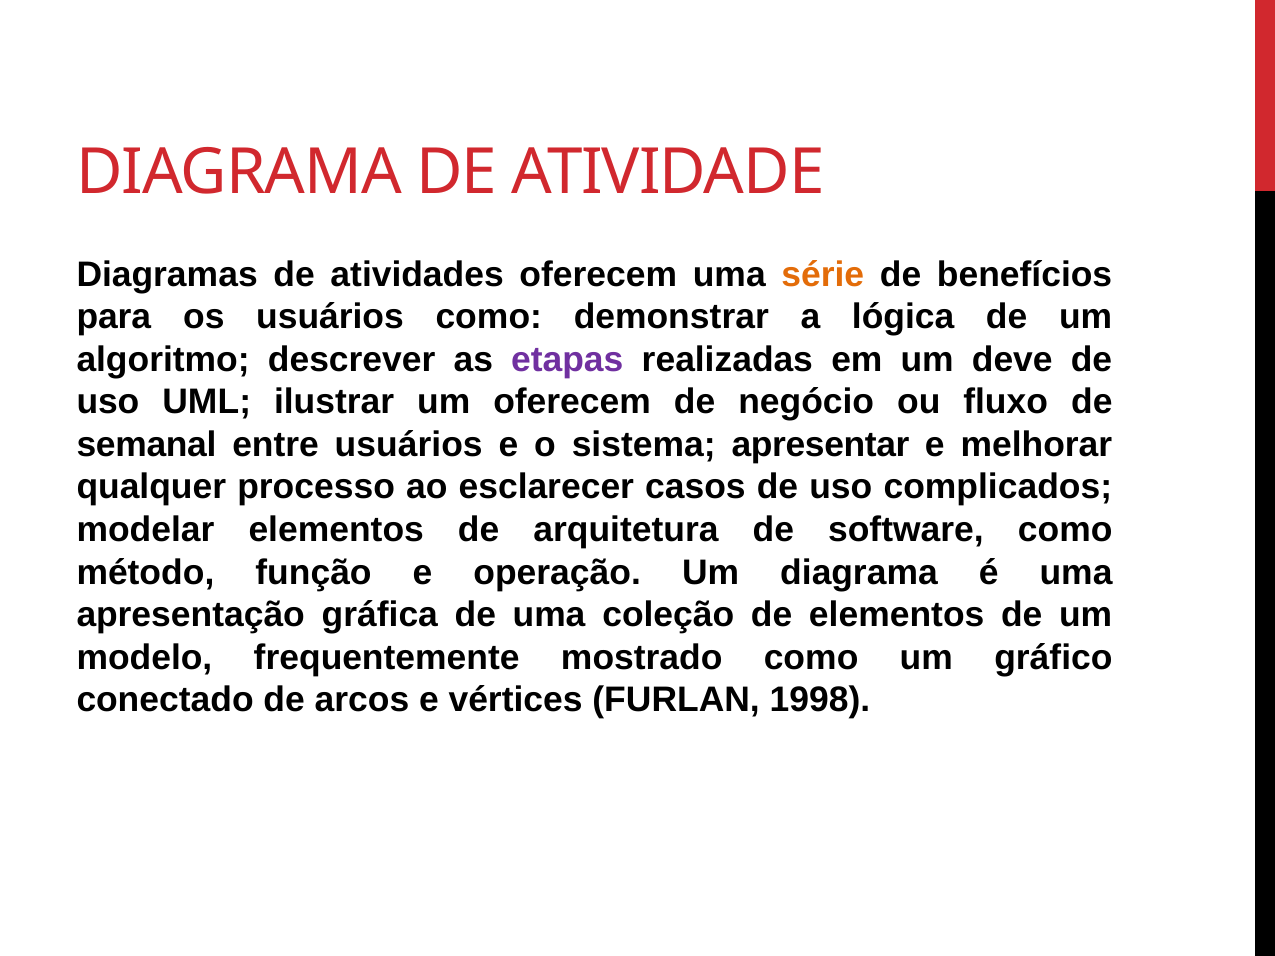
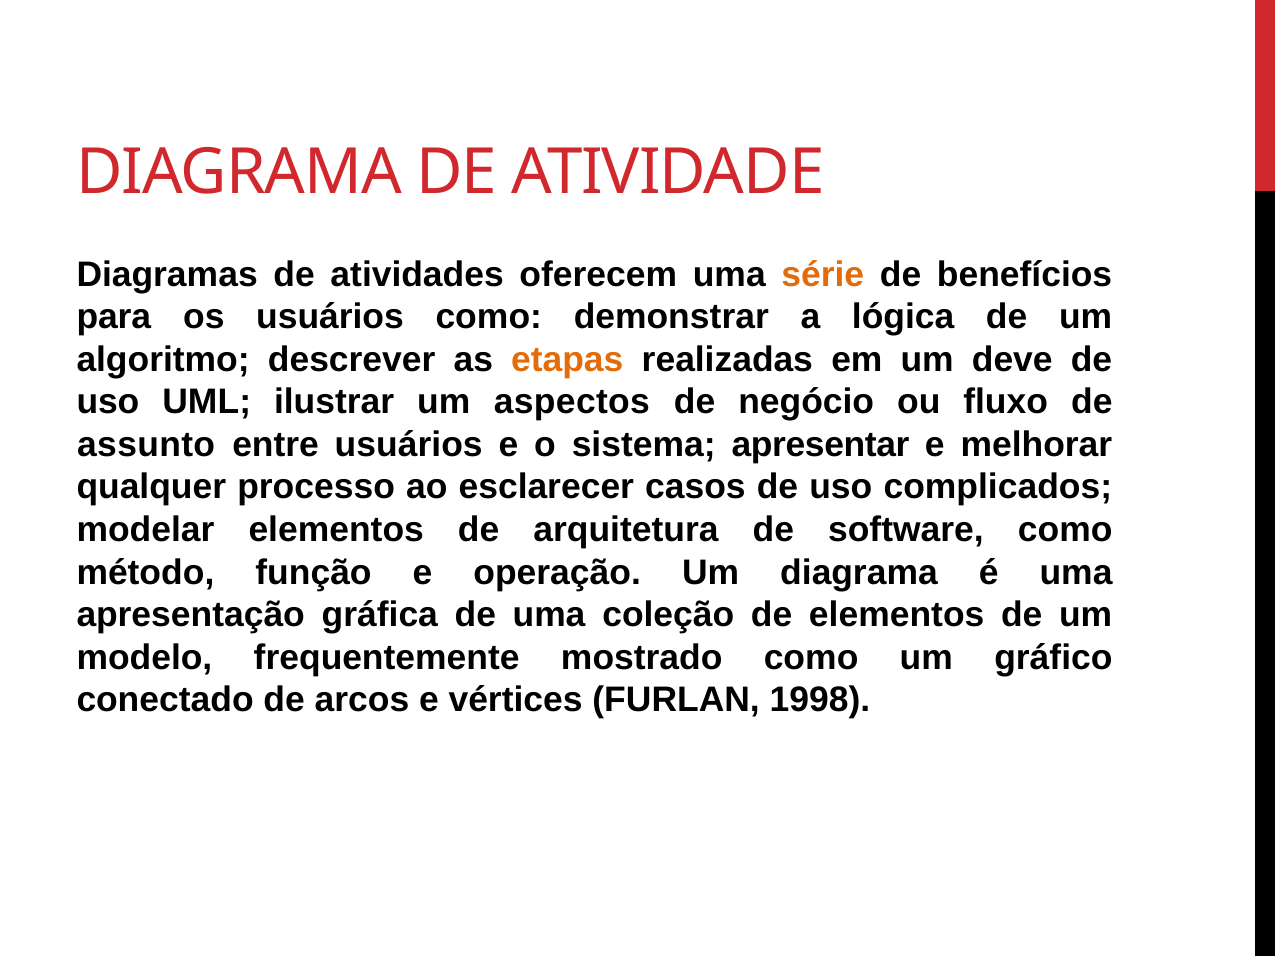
etapas colour: purple -> orange
um oferecem: oferecem -> aspectos
semanal: semanal -> assunto
